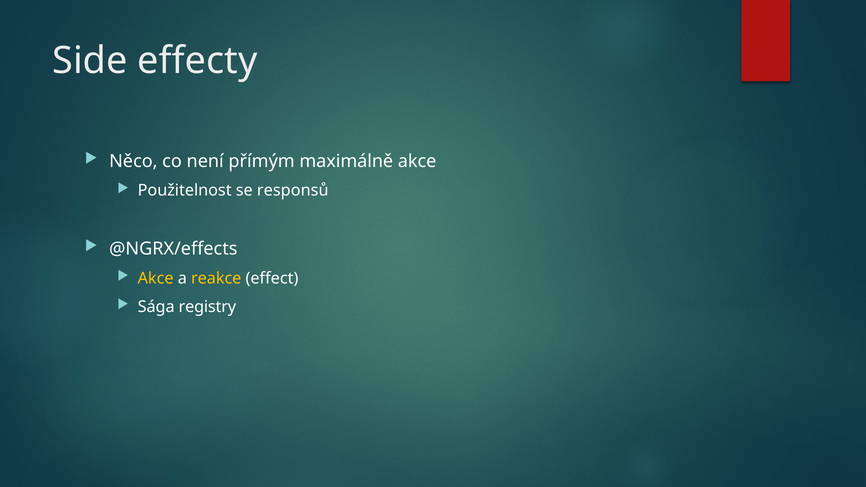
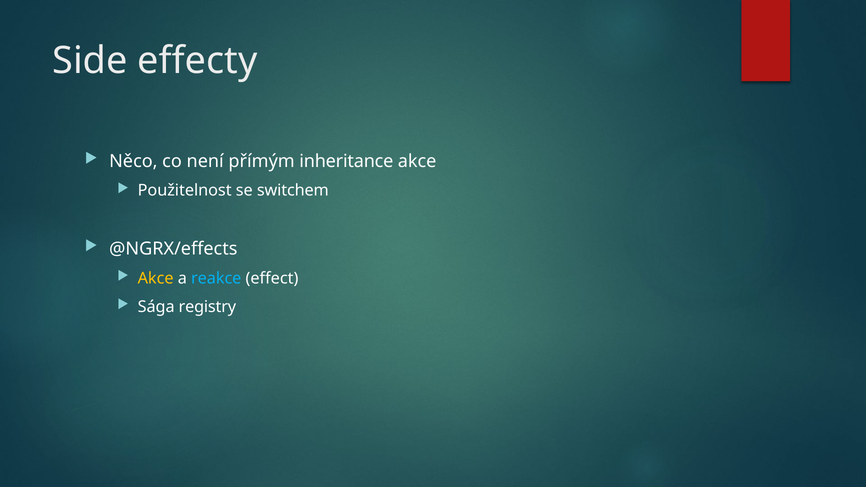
maximálně: maximálně -> inheritance
responsů: responsů -> switchem
reakce colour: yellow -> light blue
